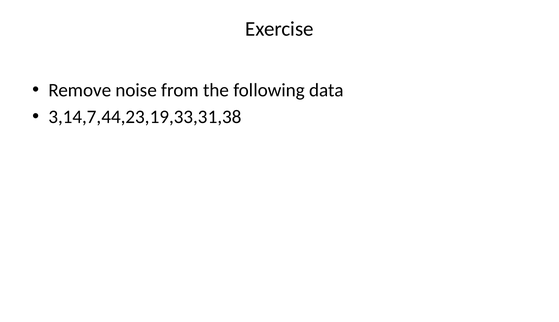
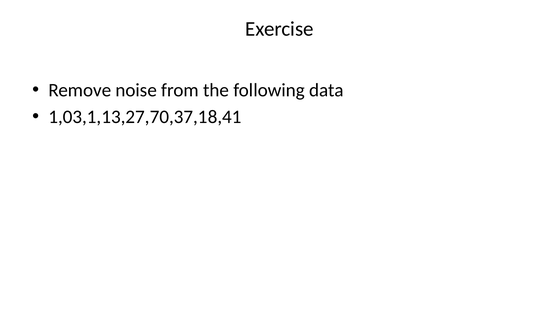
3,14,7,44,23,19,33,31,38: 3,14,7,44,23,19,33,31,38 -> 1,03,1,13,27,70,37,18,41
